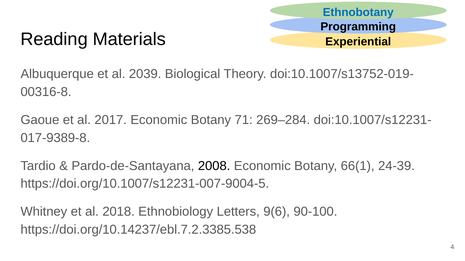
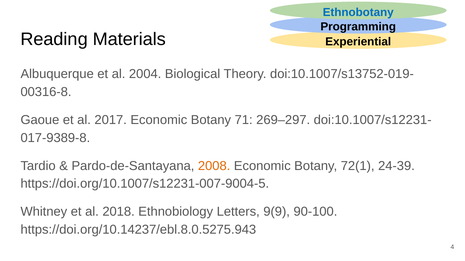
2039: 2039 -> 2004
269–284: 269–284 -> 269–297
2008 colour: black -> orange
66(1: 66(1 -> 72(1
9(6: 9(6 -> 9(9
https://doi.org/10.14237/ebl.7.2.3385.538: https://doi.org/10.14237/ebl.7.2.3385.538 -> https://doi.org/10.14237/ebl.8.0.5275.943
